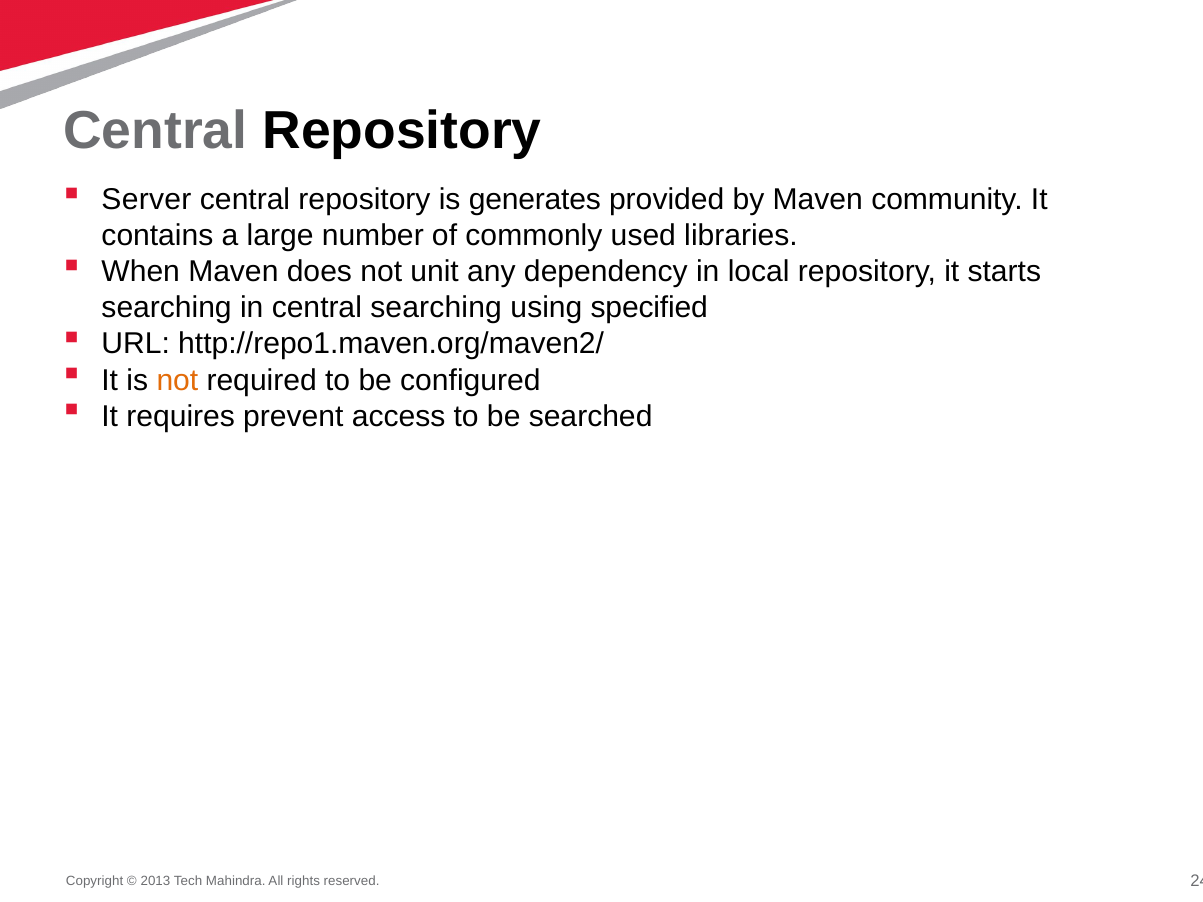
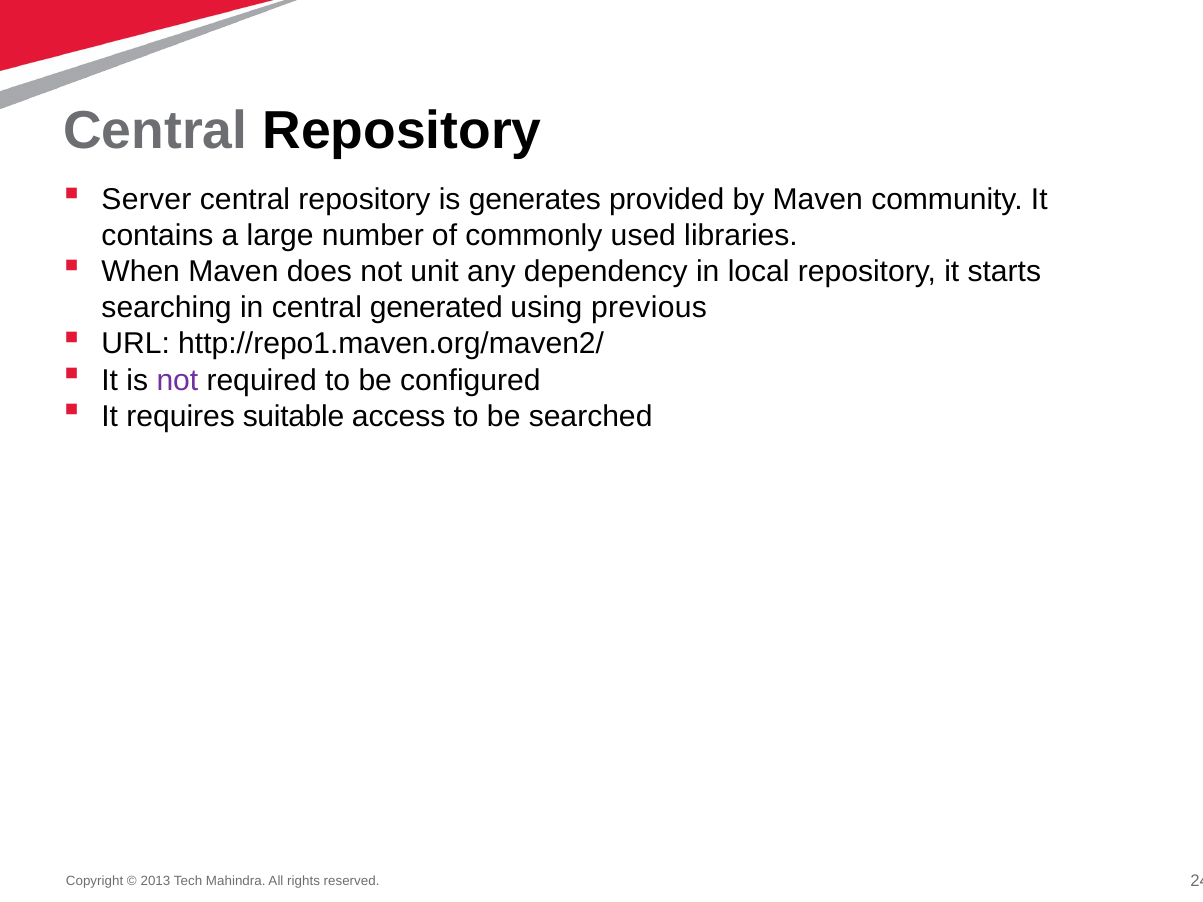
central searching: searching -> generated
specified: specified -> previous
not at (177, 380) colour: orange -> purple
prevent: prevent -> suitable
